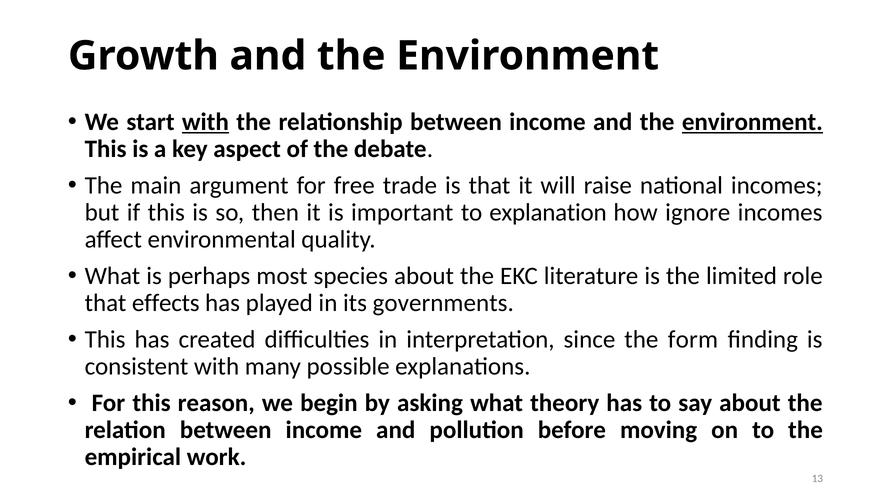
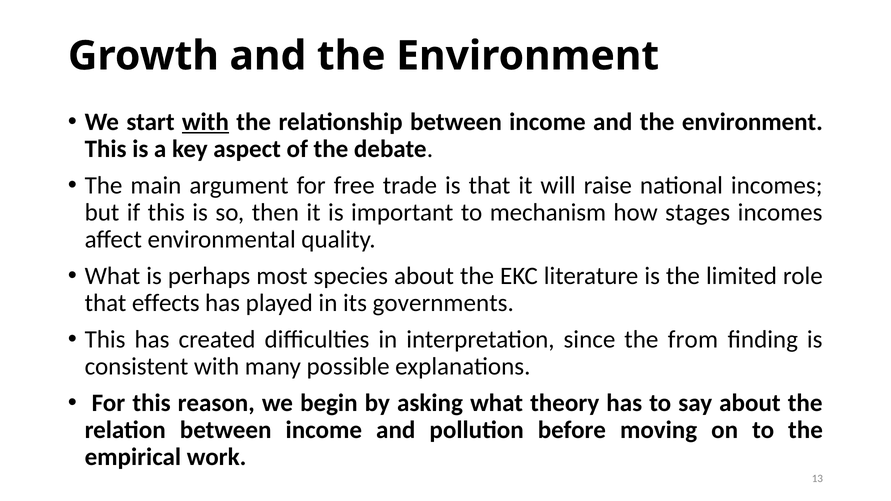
environment at (752, 122) underline: present -> none
explanation: explanation -> mechanism
ignore: ignore -> stages
form: form -> from
